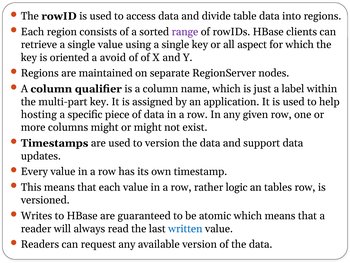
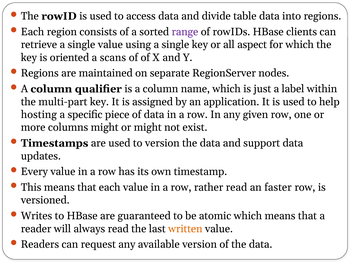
avoid: avoid -> scans
rather logic: logic -> read
tables: tables -> faster
written colour: blue -> orange
